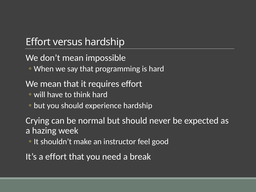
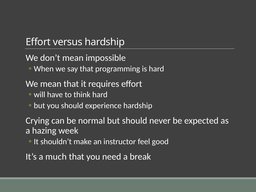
a effort: effort -> much
